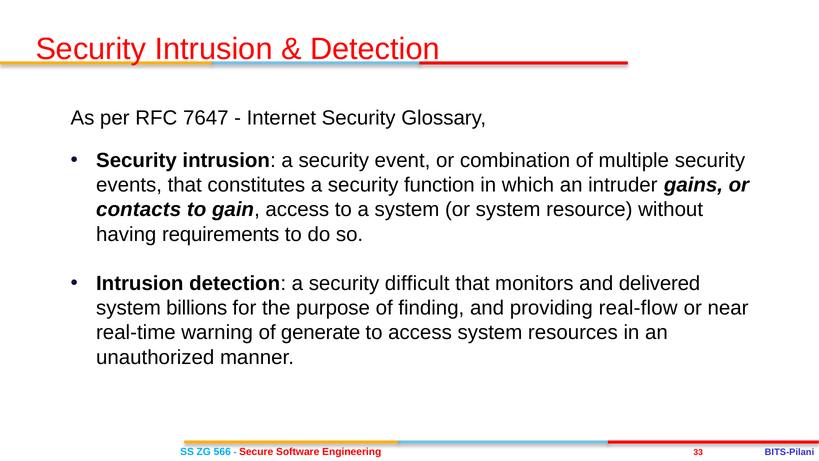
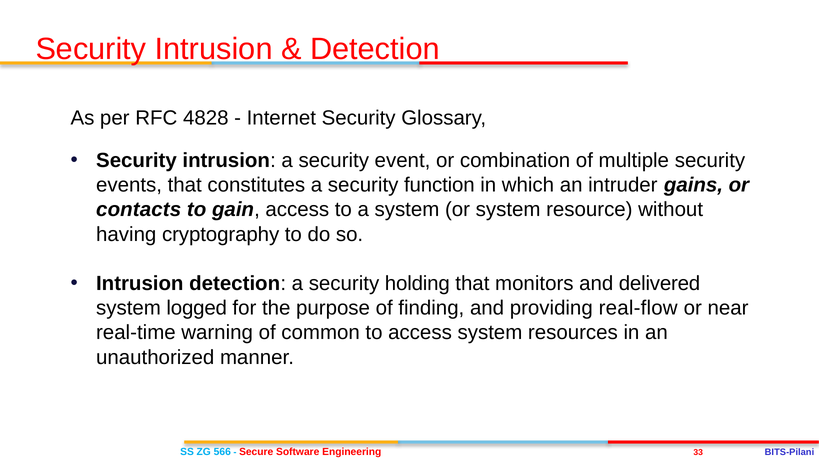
7647: 7647 -> 4828
requirements: requirements -> cryptography
difficult: difficult -> holding
billions: billions -> logged
generate: generate -> common
